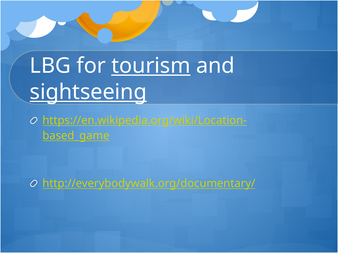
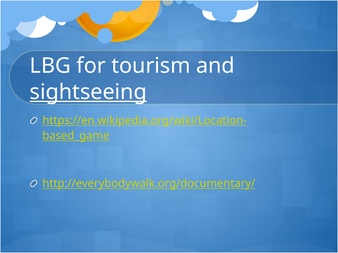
tourism underline: present -> none
